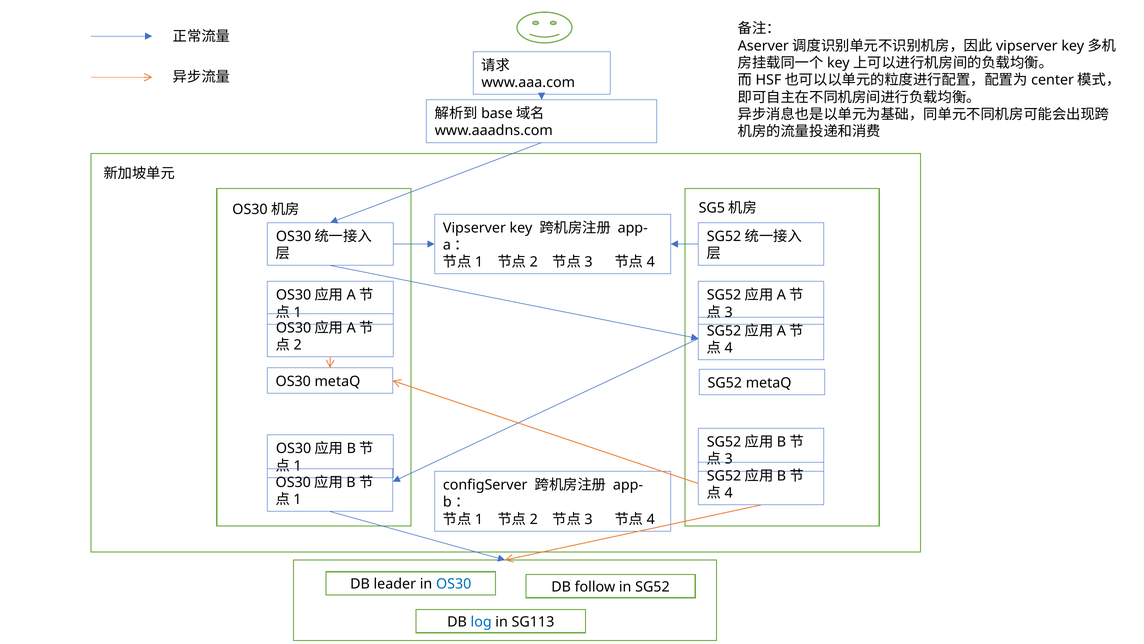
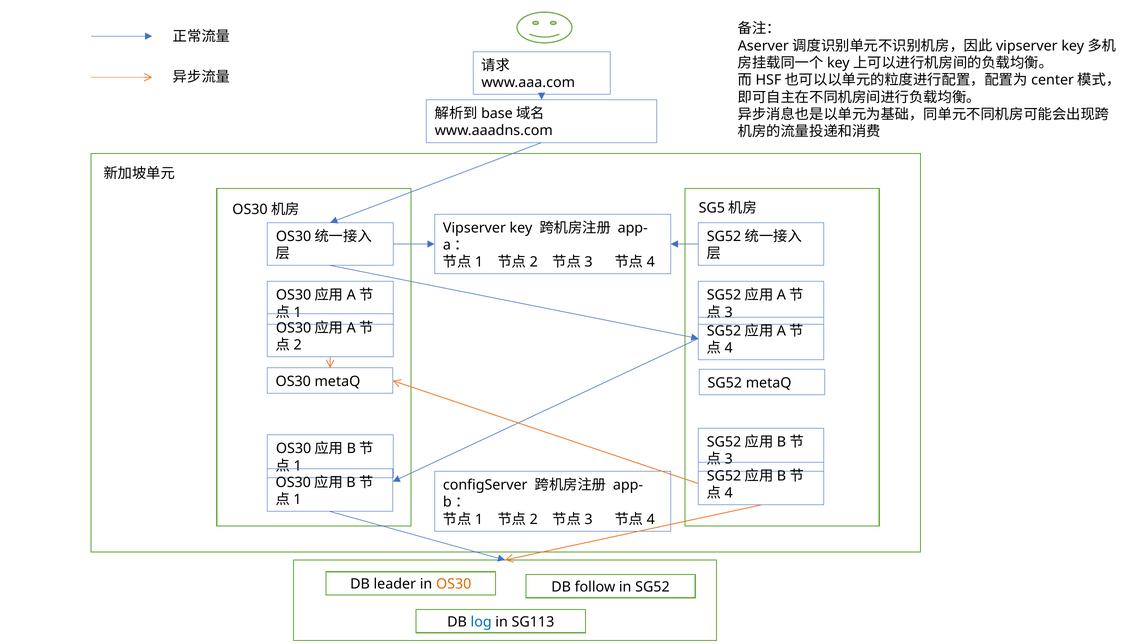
OS30 at (454, 584) colour: blue -> orange
